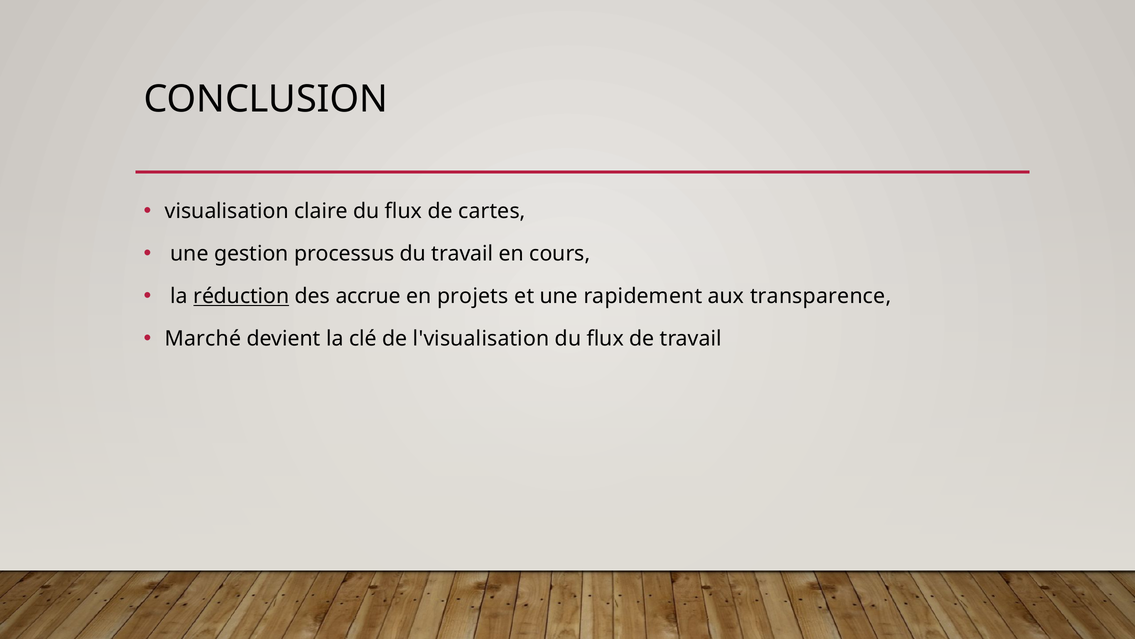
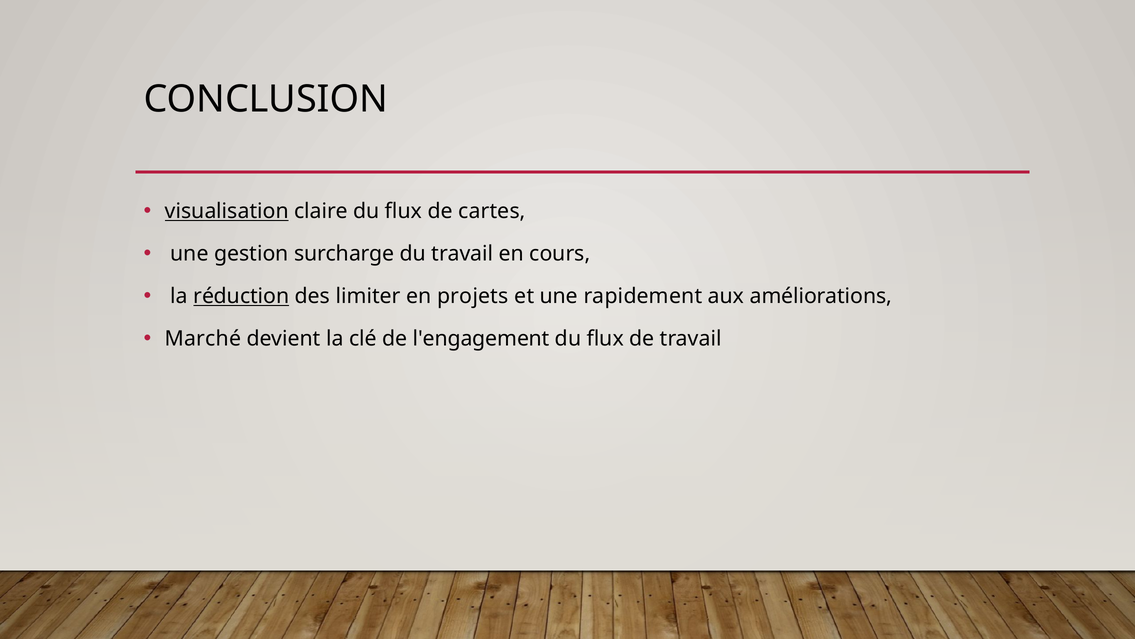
visualisation underline: none -> present
processus: processus -> surcharge
accrue: accrue -> limiter
transparence: transparence -> améliorations
l'visualisation: l'visualisation -> l'engagement
